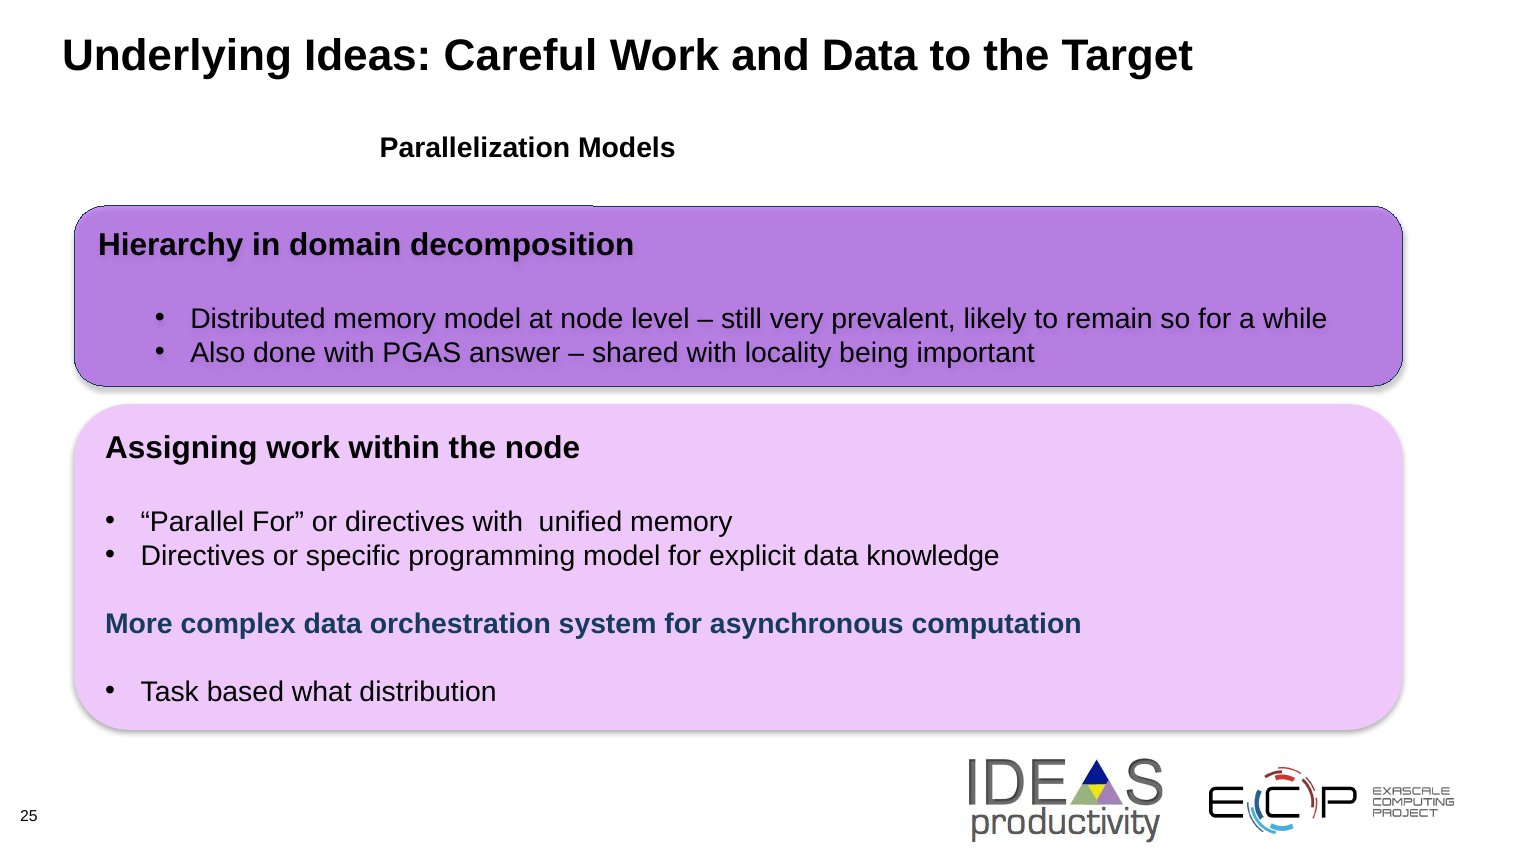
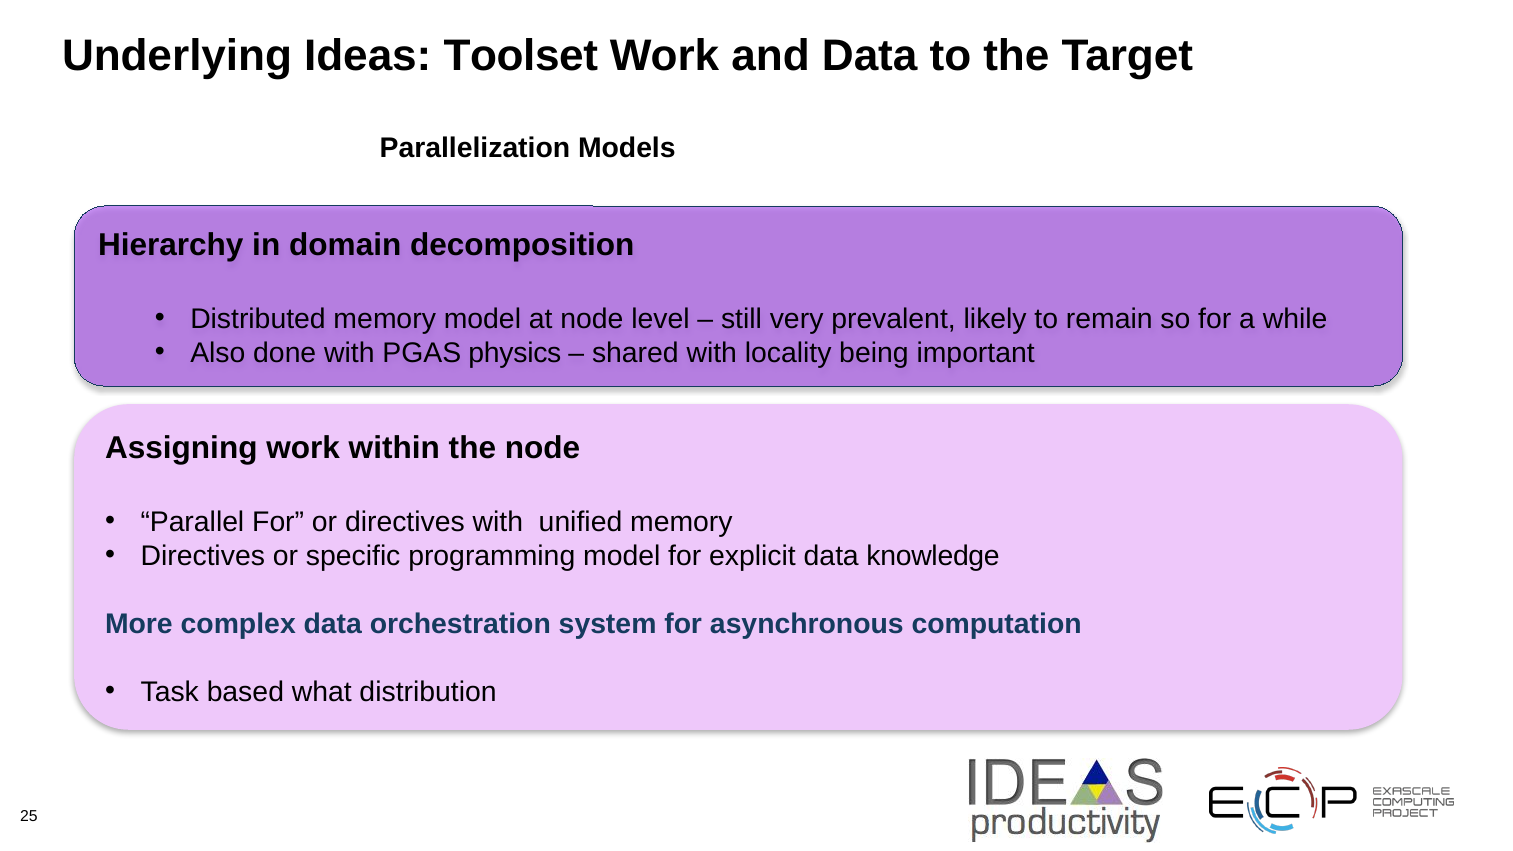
Careful: Careful -> Toolset
answer: answer -> physics
